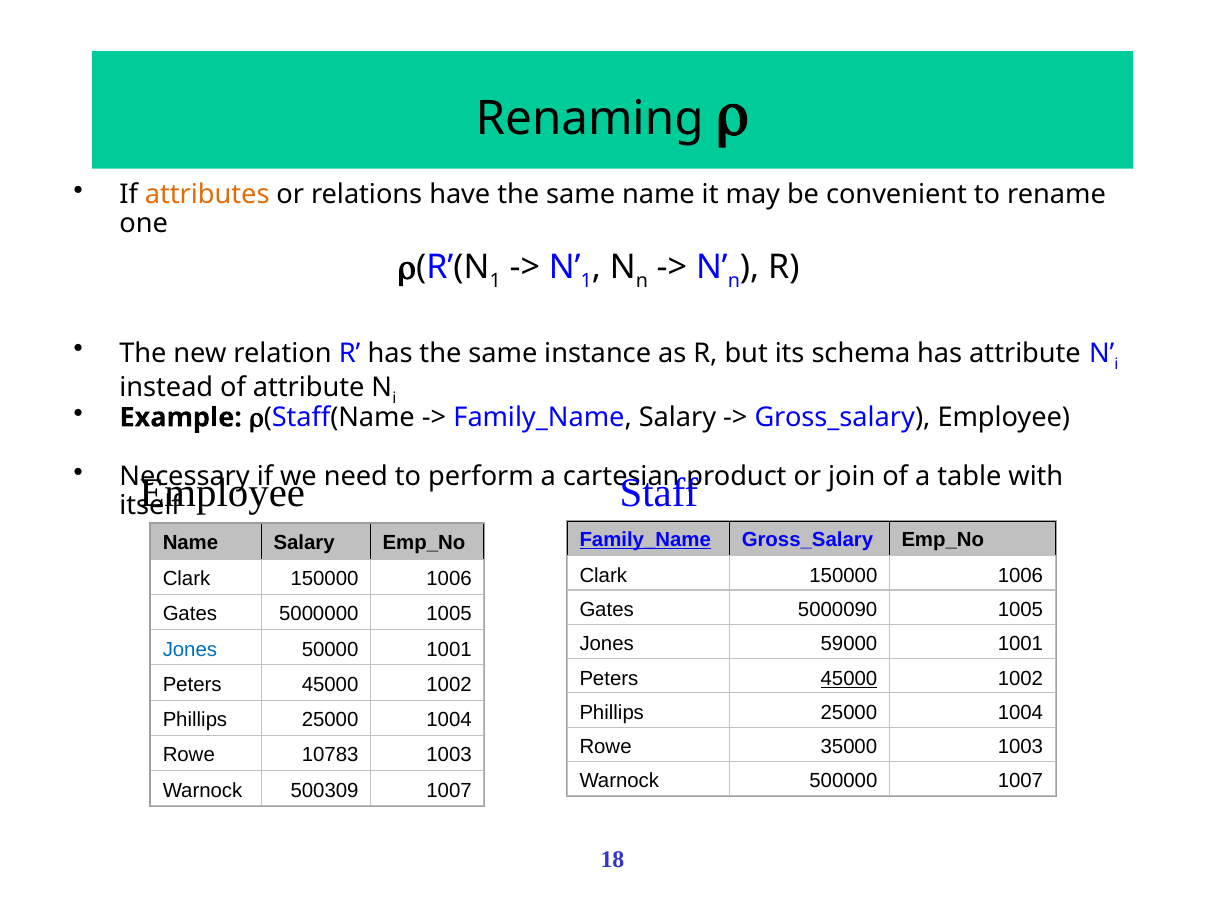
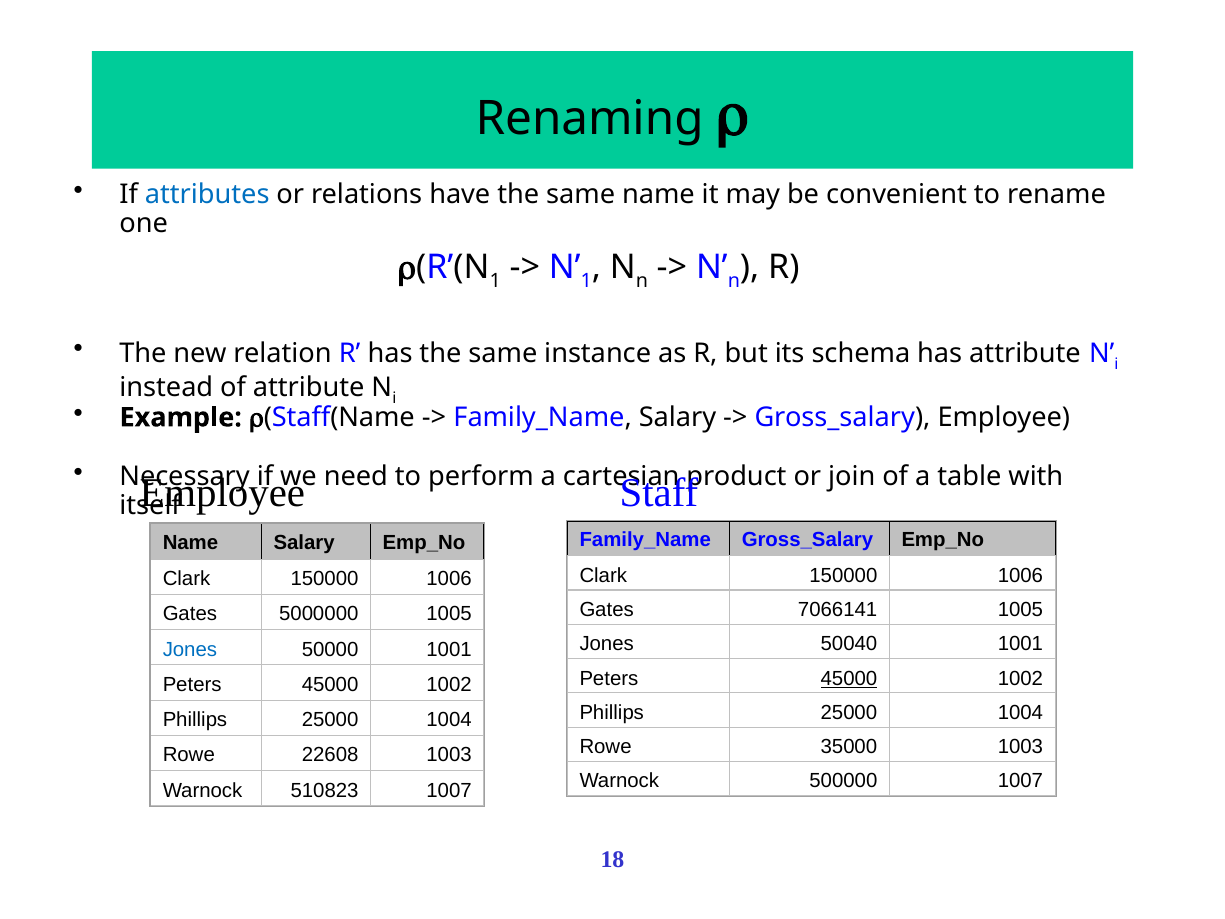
attributes colour: orange -> blue
Family_Name at (645, 540) underline: present -> none
5000090: 5000090 -> 7066141
59000: 59000 -> 50040
10783: 10783 -> 22608
500309: 500309 -> 510823
